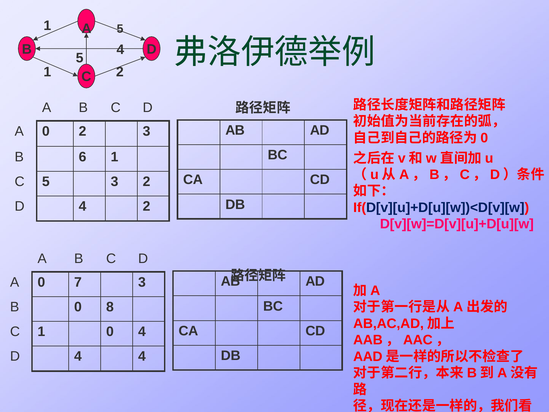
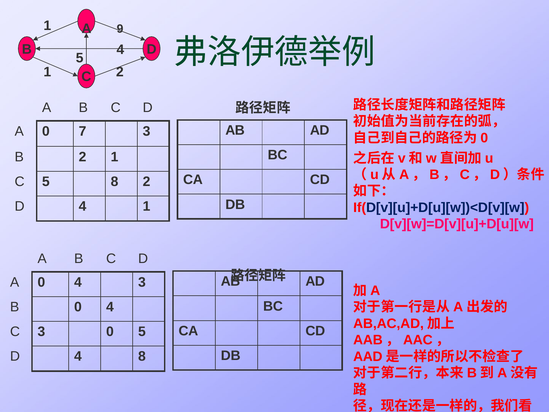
A 5: 5 -> 9
0 2: 2 -> 7
B 6: 6 -> 2
5 3: 3 -> 8
4 2: 2 -> 1
A 0 7: 7 -> 4
B 0 8: 8 -> 4
C 1: 1 -> 3
0 4: 4 -> 5
4 4: 4 -> 8
